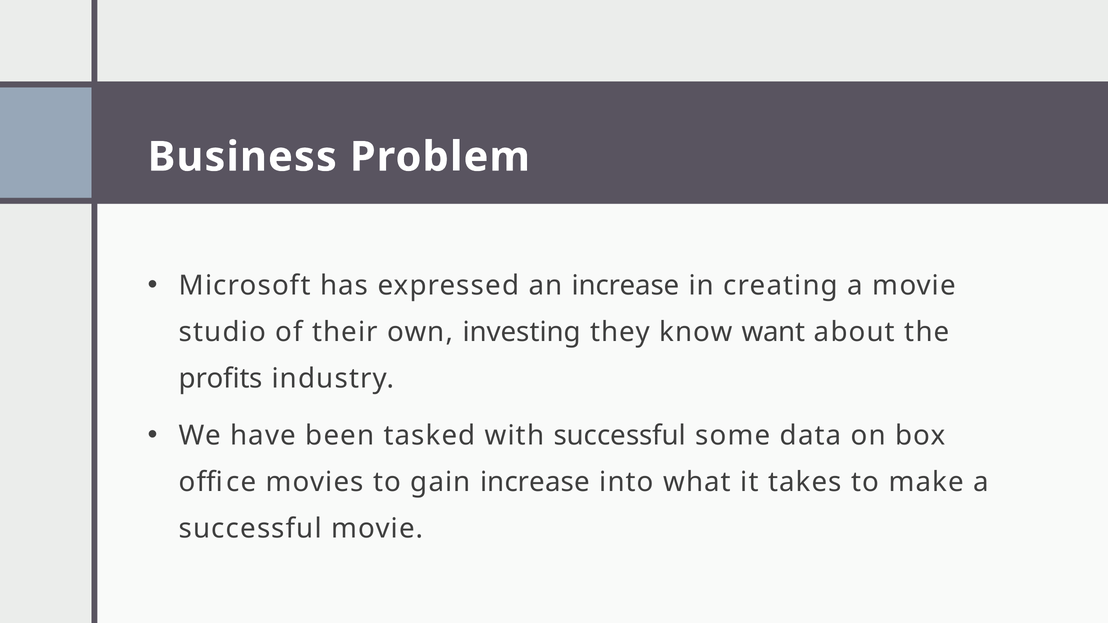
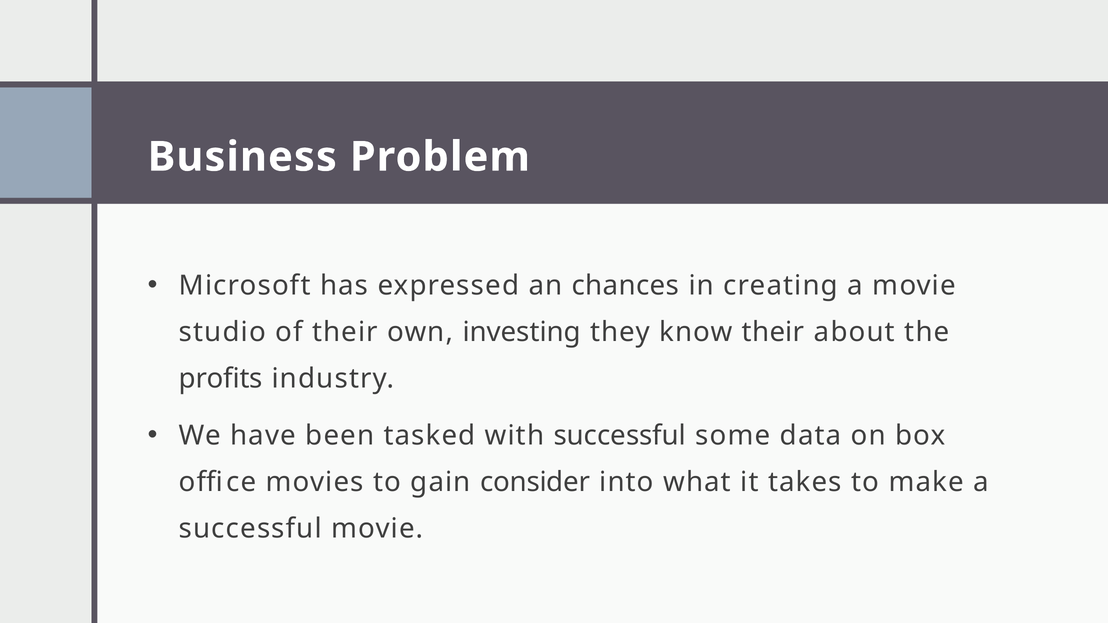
an increase: increase -> chances
know want: want -> their
gain increase: increase -> consider
